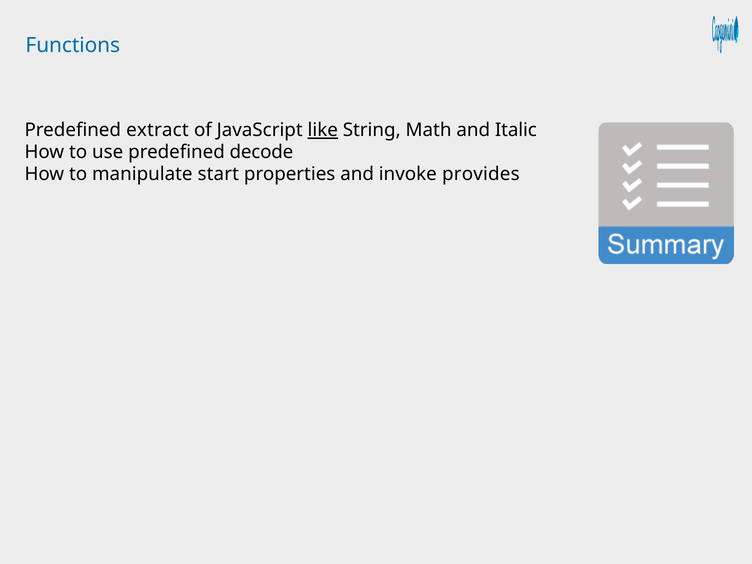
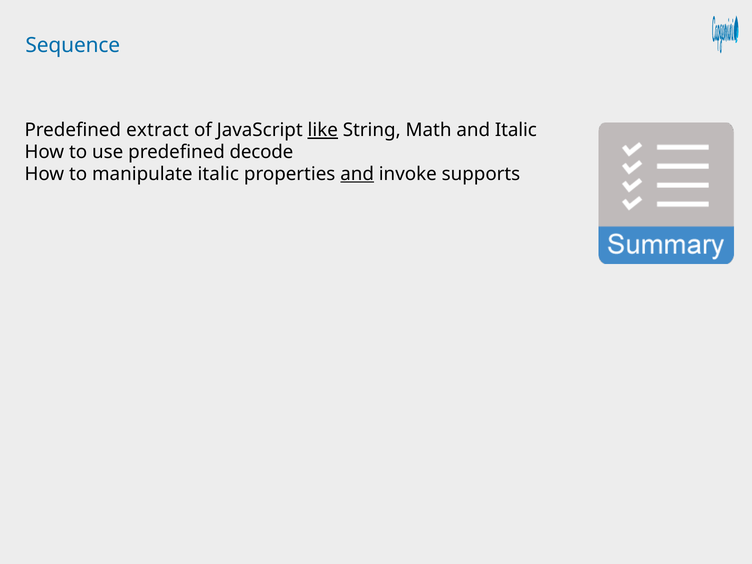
Functions: Functions -> Sequence
manipulate start: start -> italic
and at (357, 174) underline: none -> present
provides: provides -> supports
